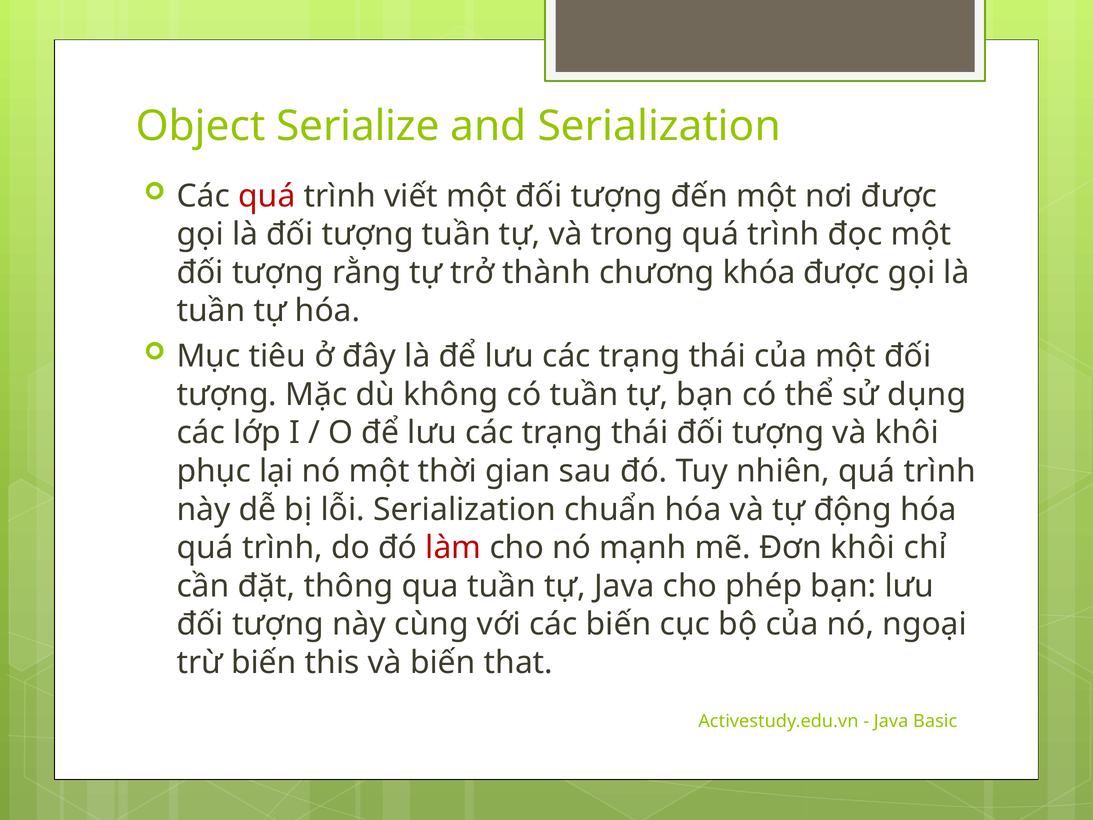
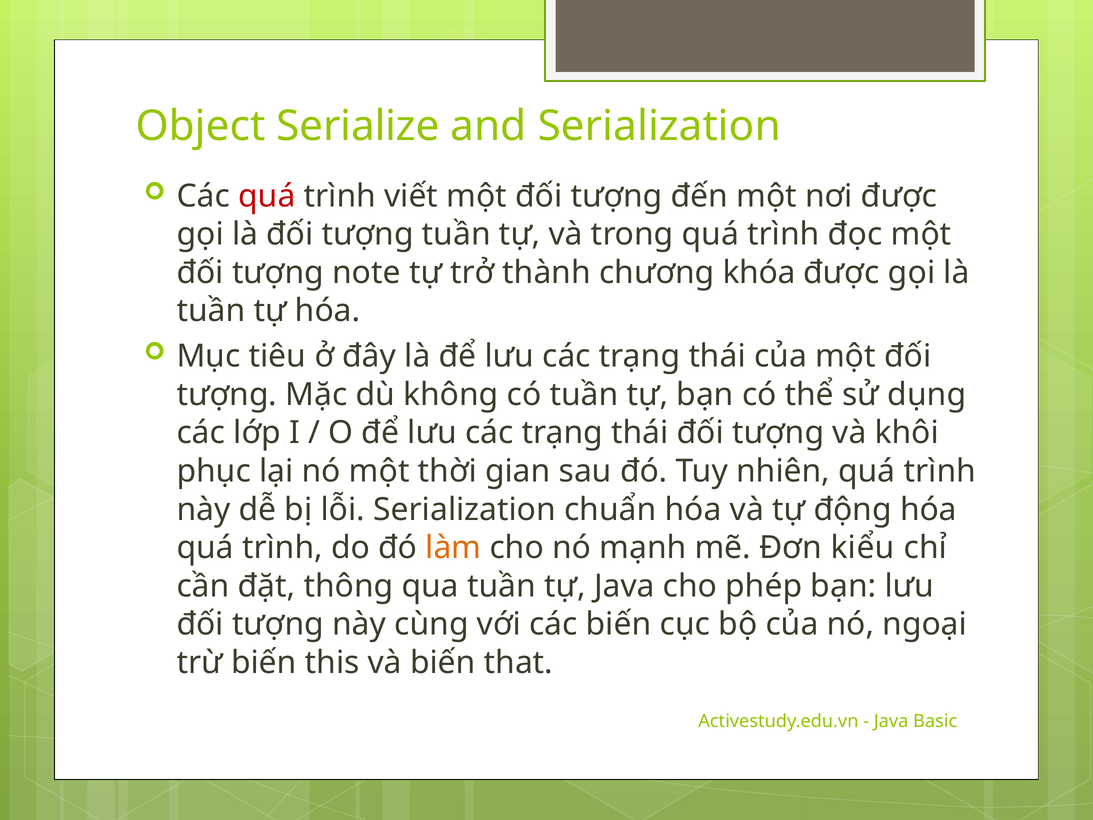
rằng: rằng -> note
làm colour: red -> orange
Đơn khôi: khôi -> kiểu
